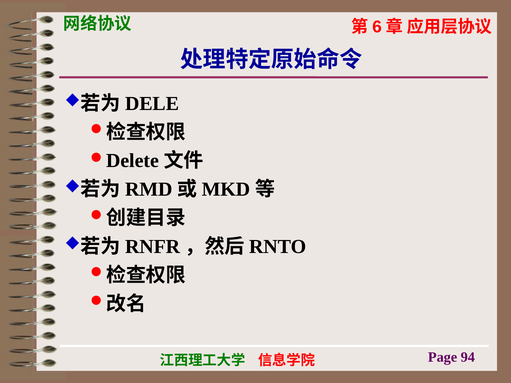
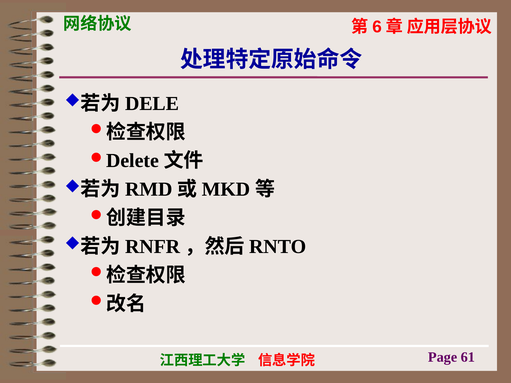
94: 94 -> 61
